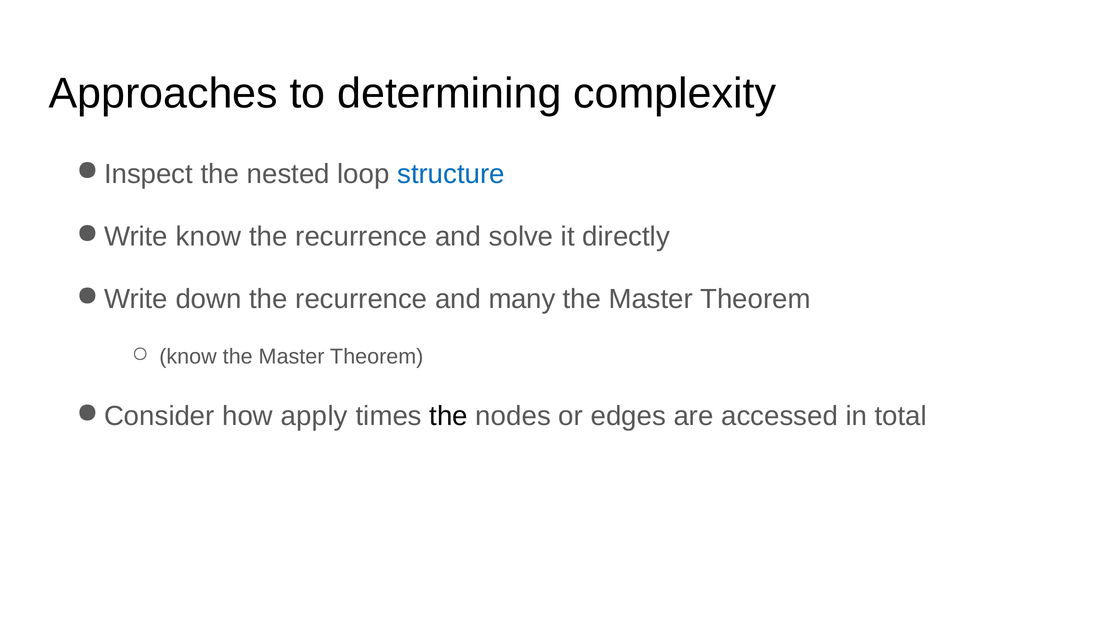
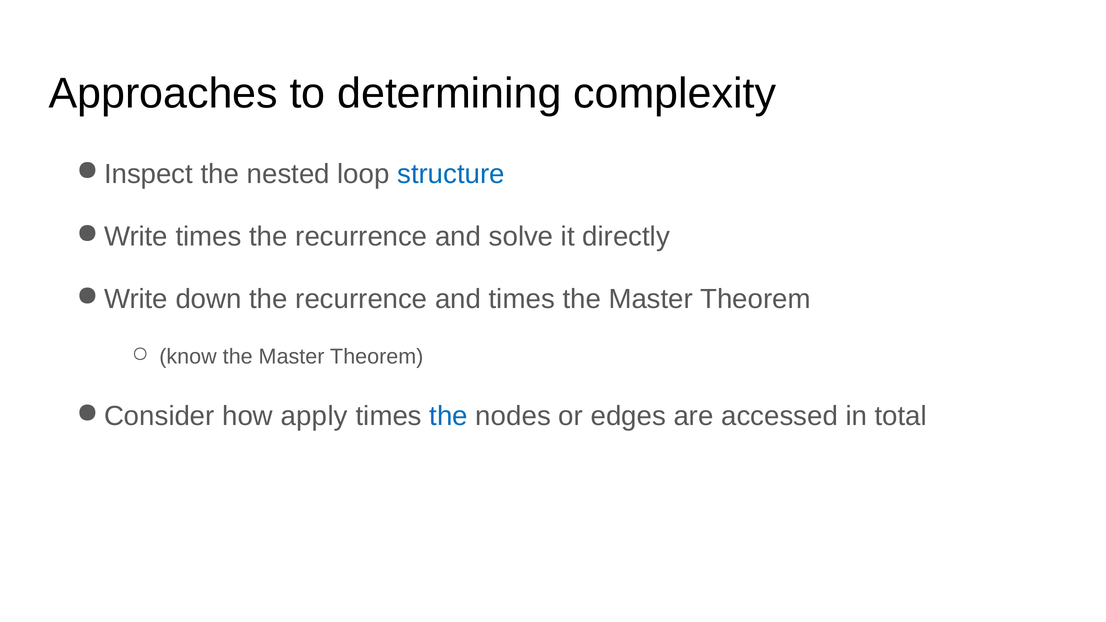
know at (208, 237): know -> times
and many: many -> times
the at (449, 416) colour: black -> blue
